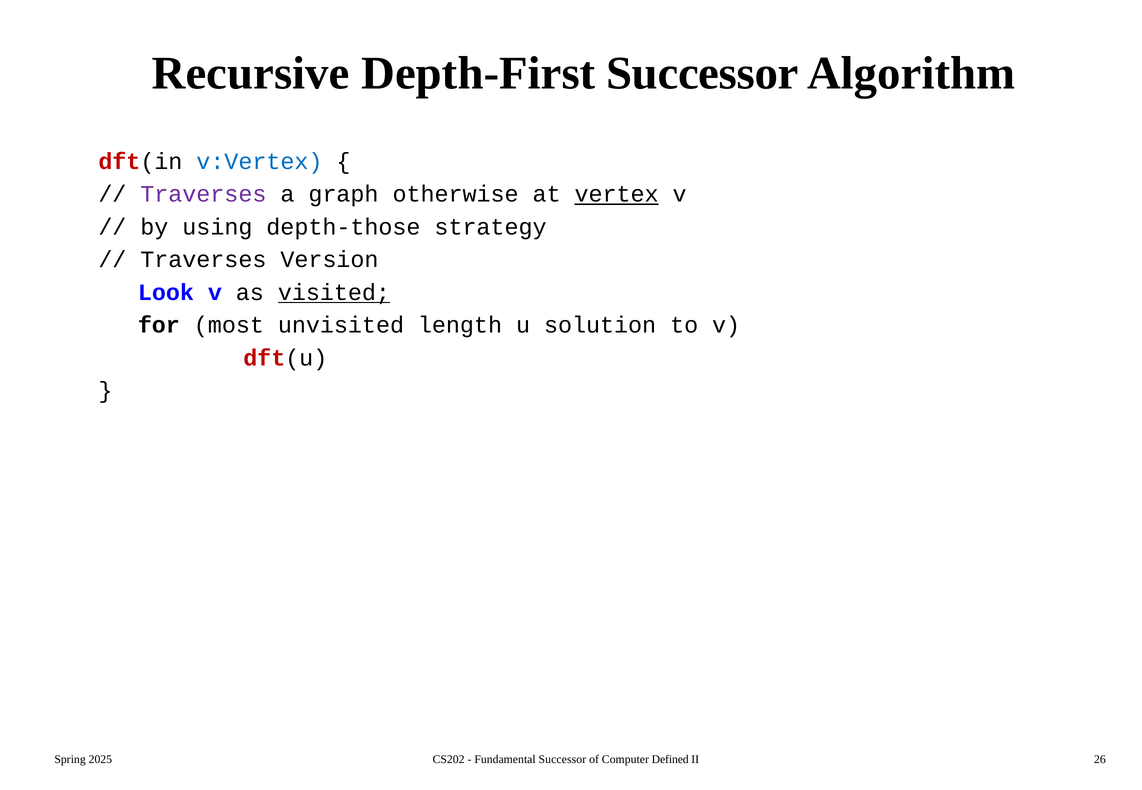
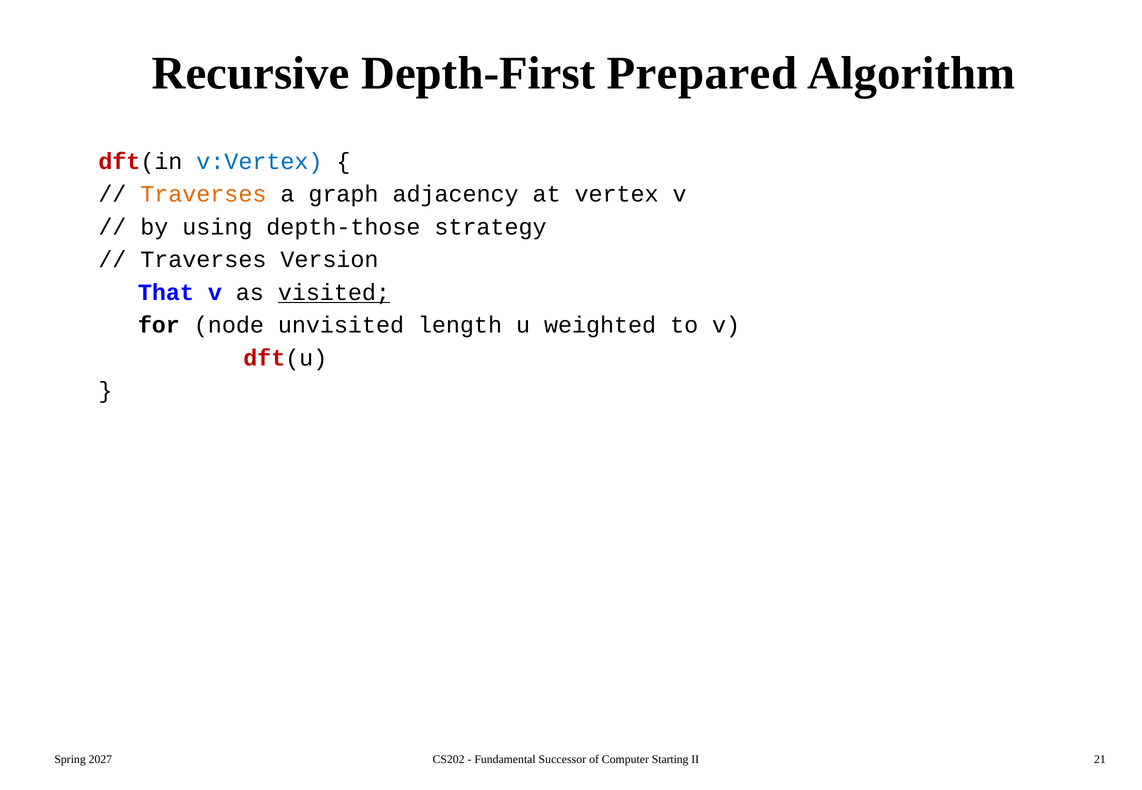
Depth-First Successor: Successor -> Prepared
Traverses at (203, 194) colour: purple -> orange
otherwise: otherwise -> adjacency
vertex underline: present -> none
Look: Look -> That
most: most -> node
solution: solution -> weighted
2025: 2025 -> 2027
Defined: Defined -> Starting
26: 26 -> 21
